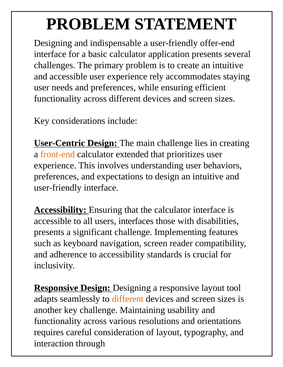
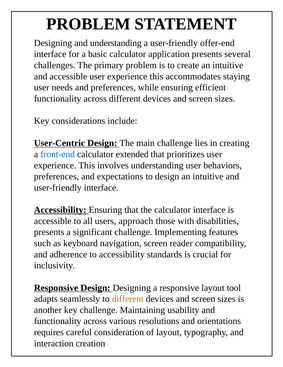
and indispensable: indispensable -> understanding
accessible user experience rely: rely -> this
front-end colour: orange -> blue
interfaces: interfaces -> approach
through: through -> creation
